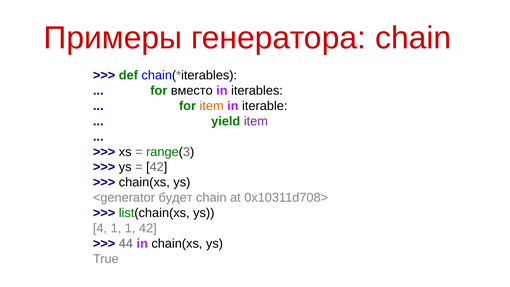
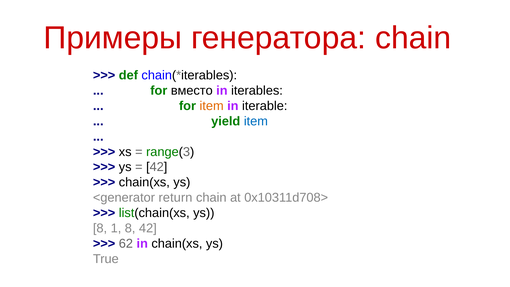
item at (256, 121) colour: purple -> blue
будет: будет -> return
4 at (100, 228): 4 -> 8
1 1: 1 -> 8
44: 44 -> 62
